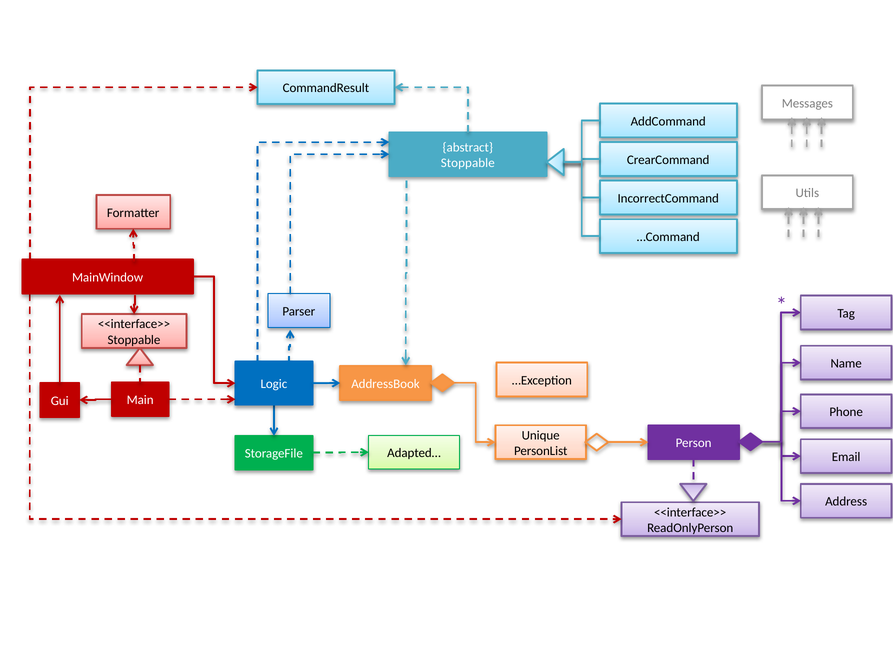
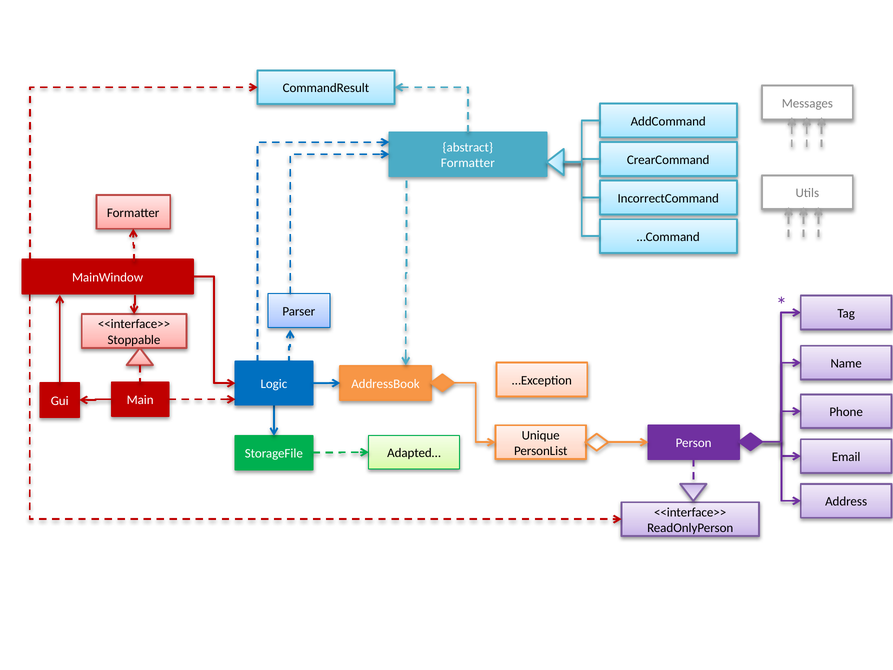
Stoppable at (468, 163): Stoppable -> Formatter
